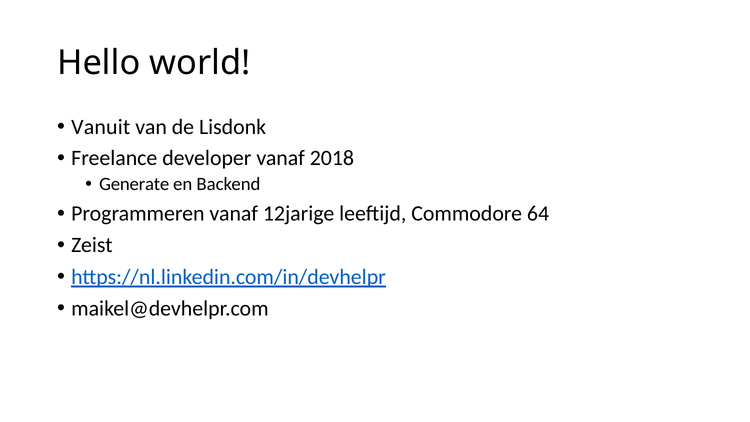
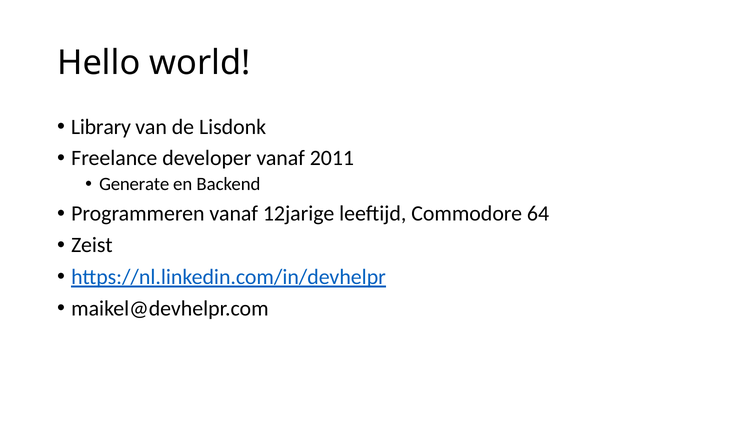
Vanuit: Vanuit -> Library
2018: 2018 -> 2011
